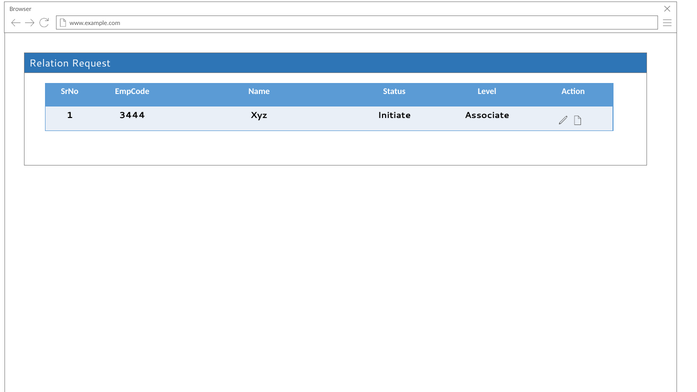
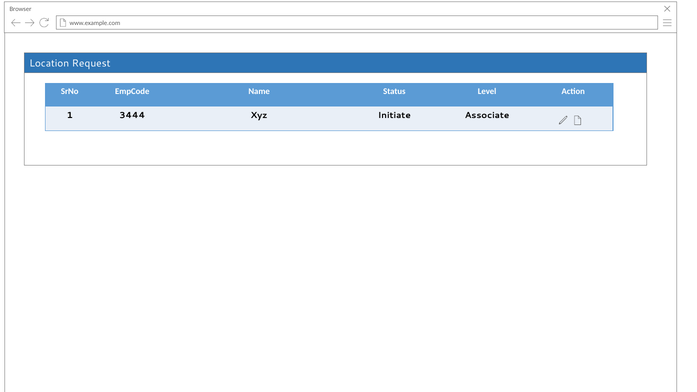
Relation: Relation -> Location
